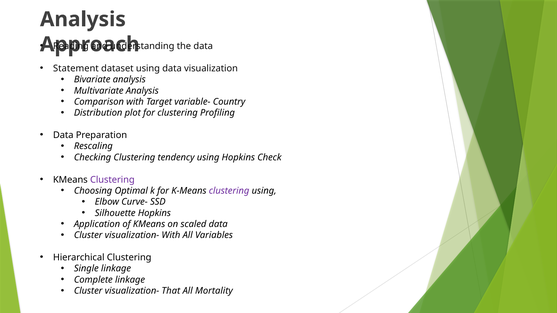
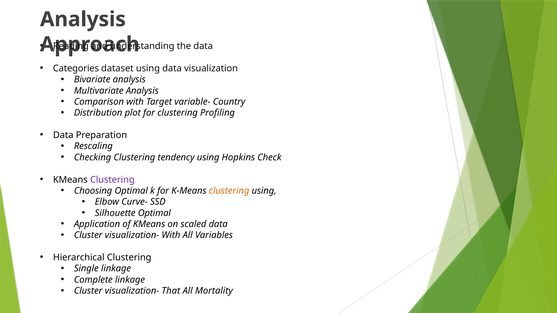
Statement: Statement -> Categories
clustering at (229, 191) colour: purple -> orange
Silhouette Hopkins: Hopkins -> Optimal
